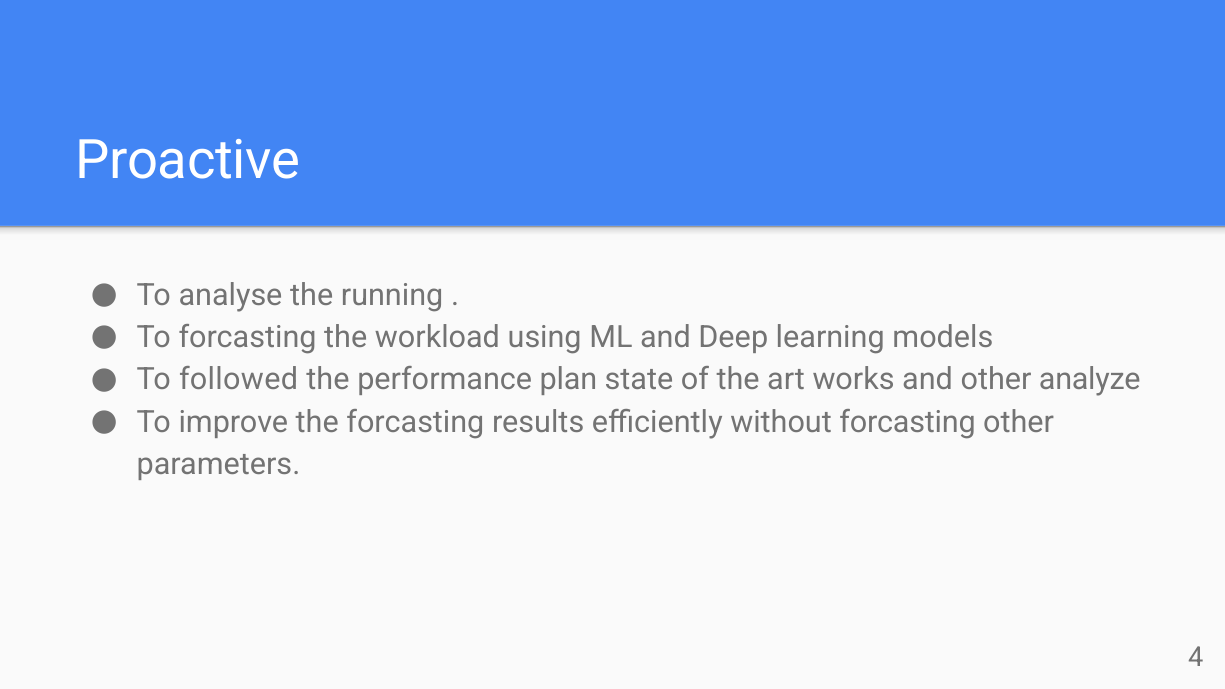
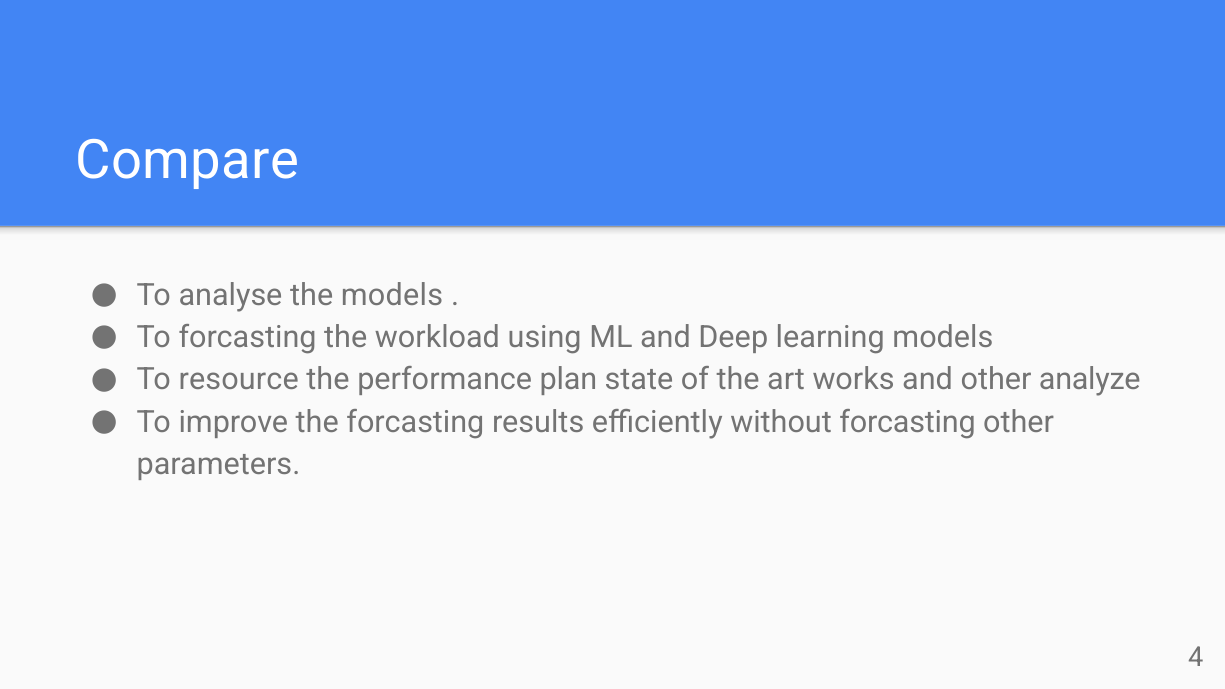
Proactive: Proactive -> Compare
the running: running -> models
followed: followed -> resource
